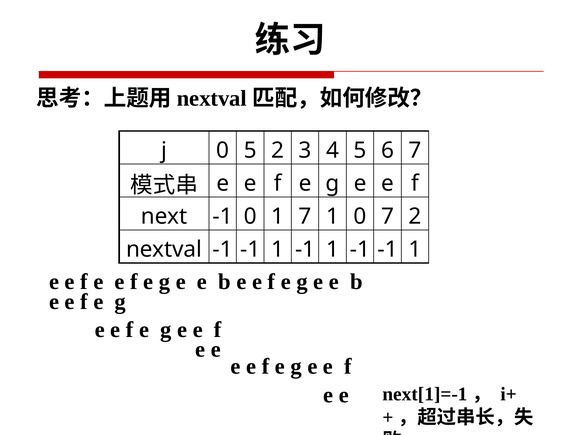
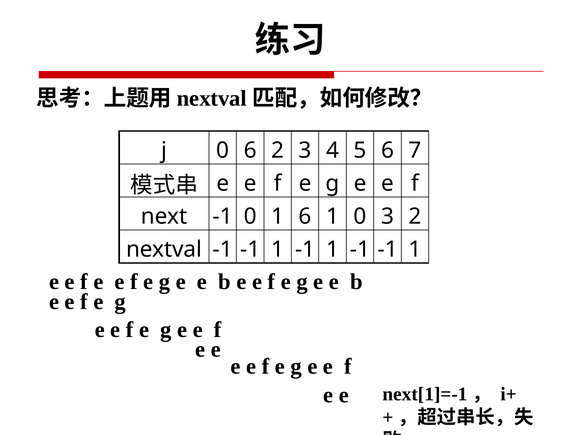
0 5: 5 -> 6
1 7: 7 -> 6
0 7: 7 -> 3
